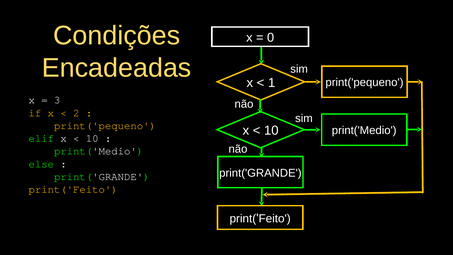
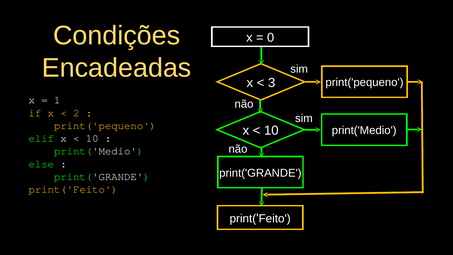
1: 1 -> 3
3: 3 -> 1
